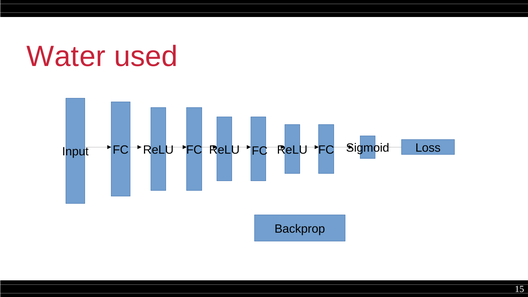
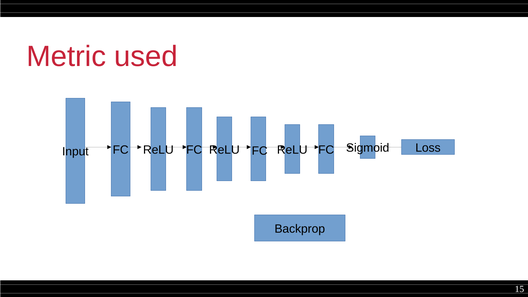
Water: Water -> Metric
